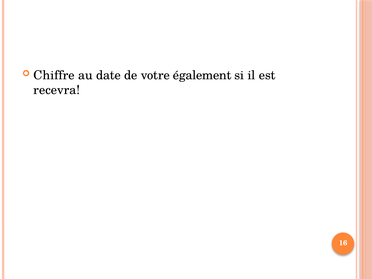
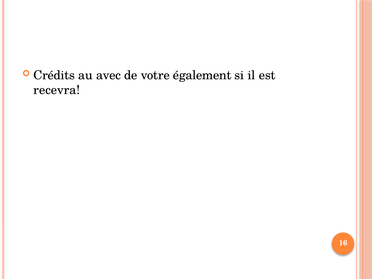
Chiffre: Chiffre -> Crédits
date: date -> avec
